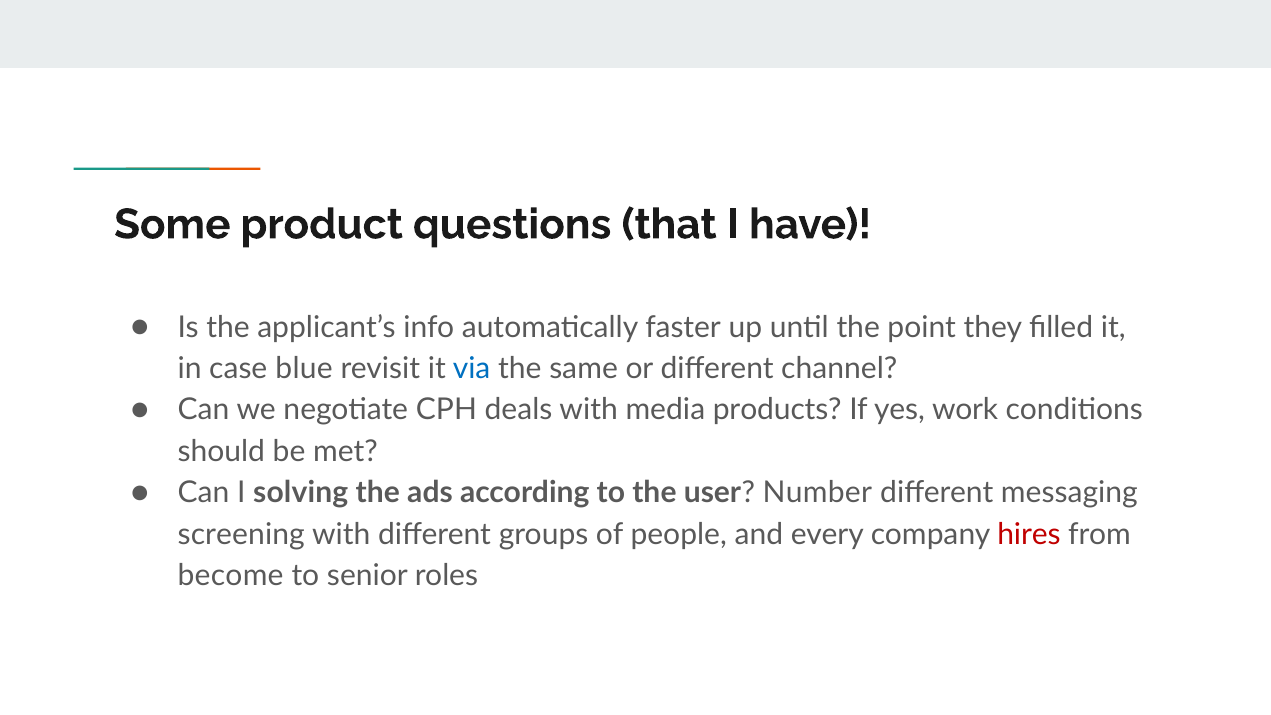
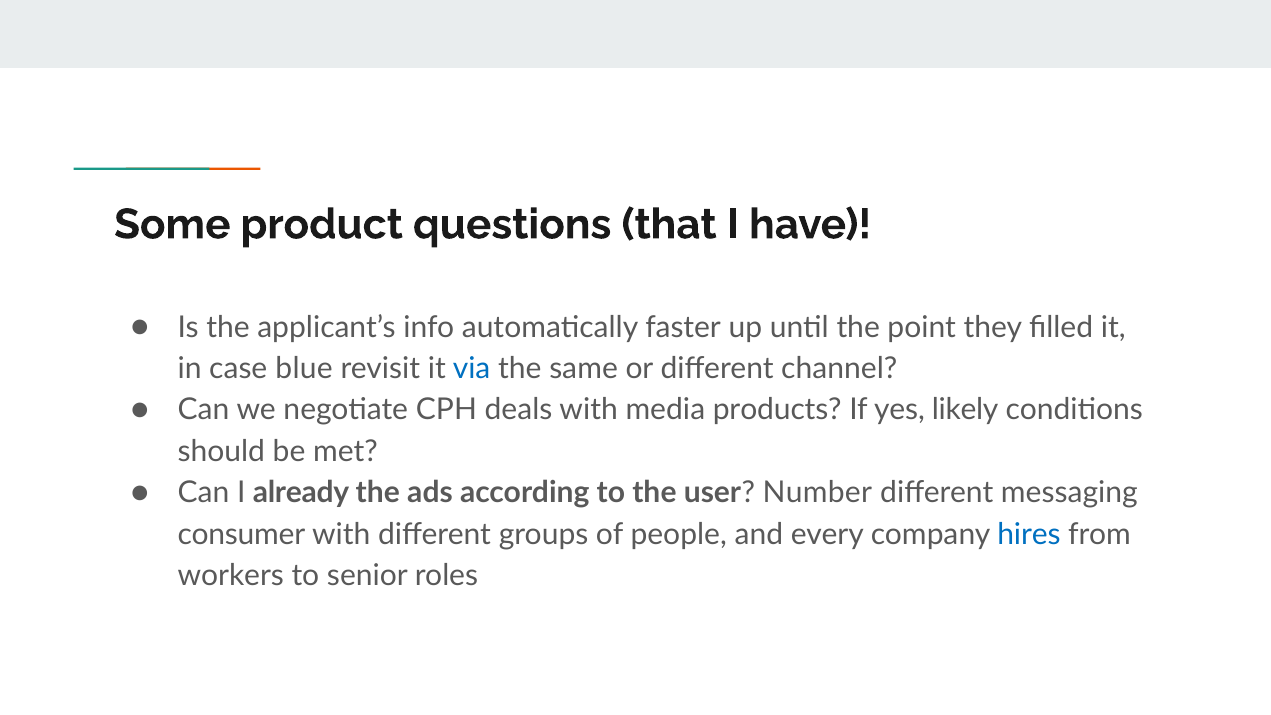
work: work -> likely
solving: solving -> already
screening: screening -> consumer
hires colour: red -> blue
become: become -> workers
